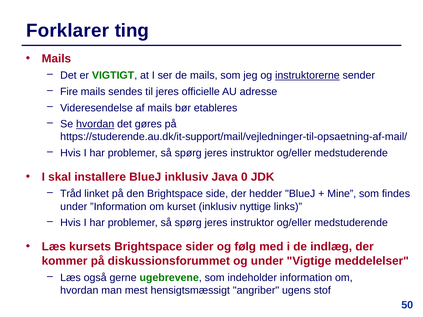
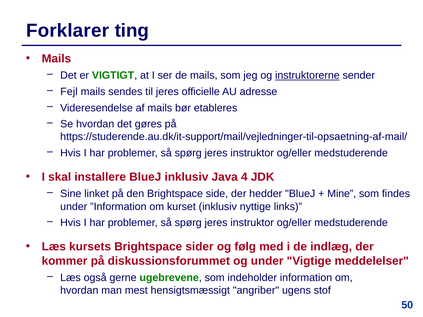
Fire: Fire -> Fejl
hvordan at (95, 124) underline: present -> none
0: 0 -> 4
Tråd: Tråd -> Sine
